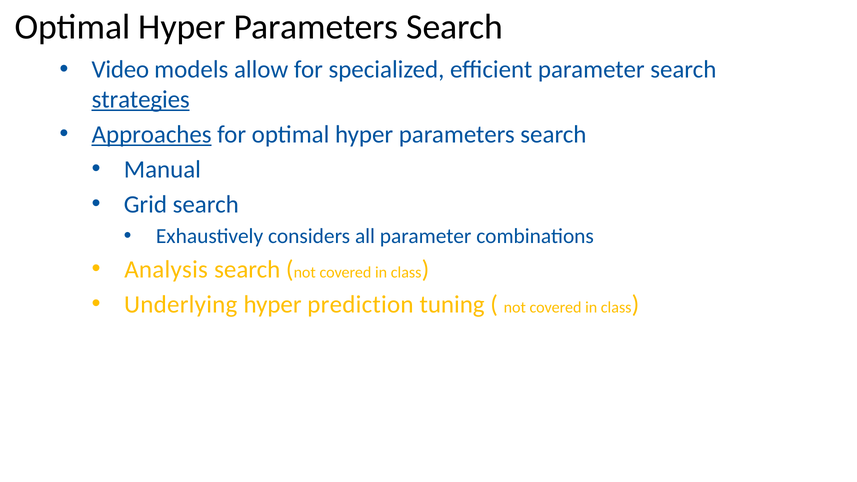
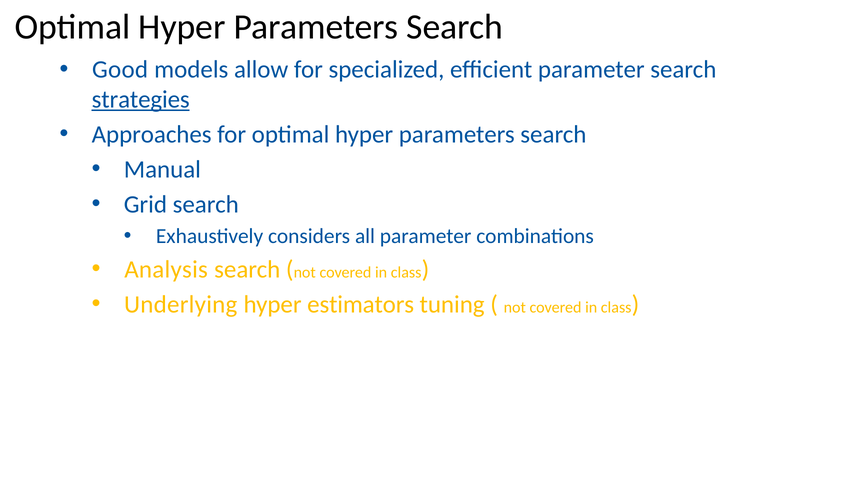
Video: Video -> Good
Approaches underline: present -> none
prediction: prediction -> estimators
